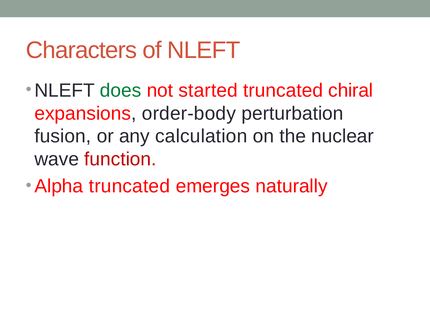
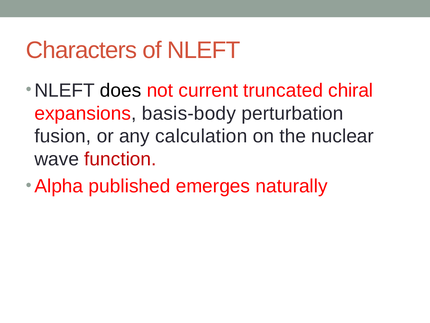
does colour: green -> black
started: started -> current
order-body: order-body -> basis-body
Alpha truncated: truncated -> published
